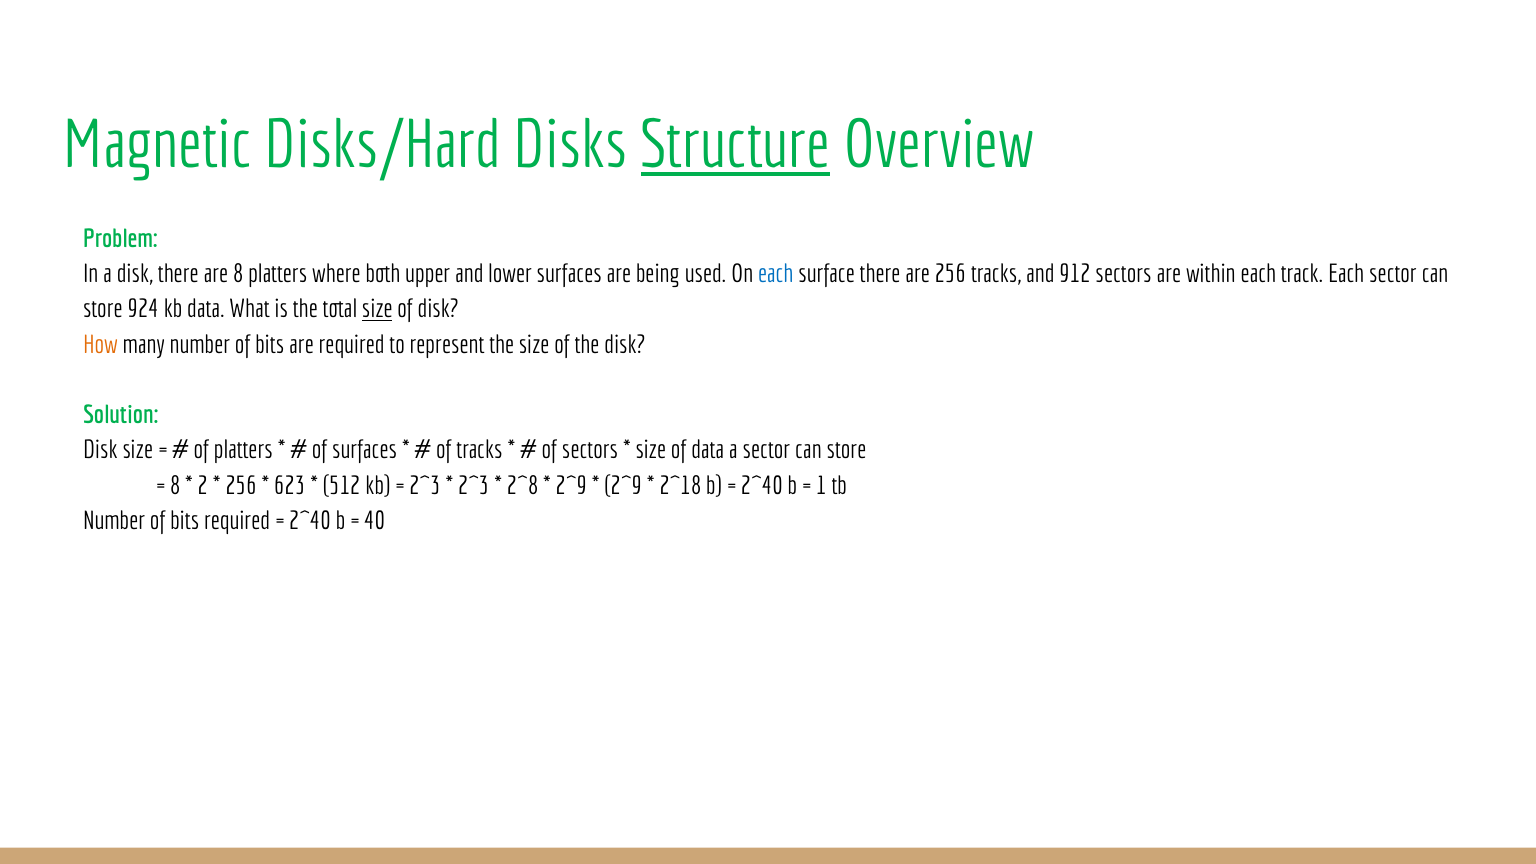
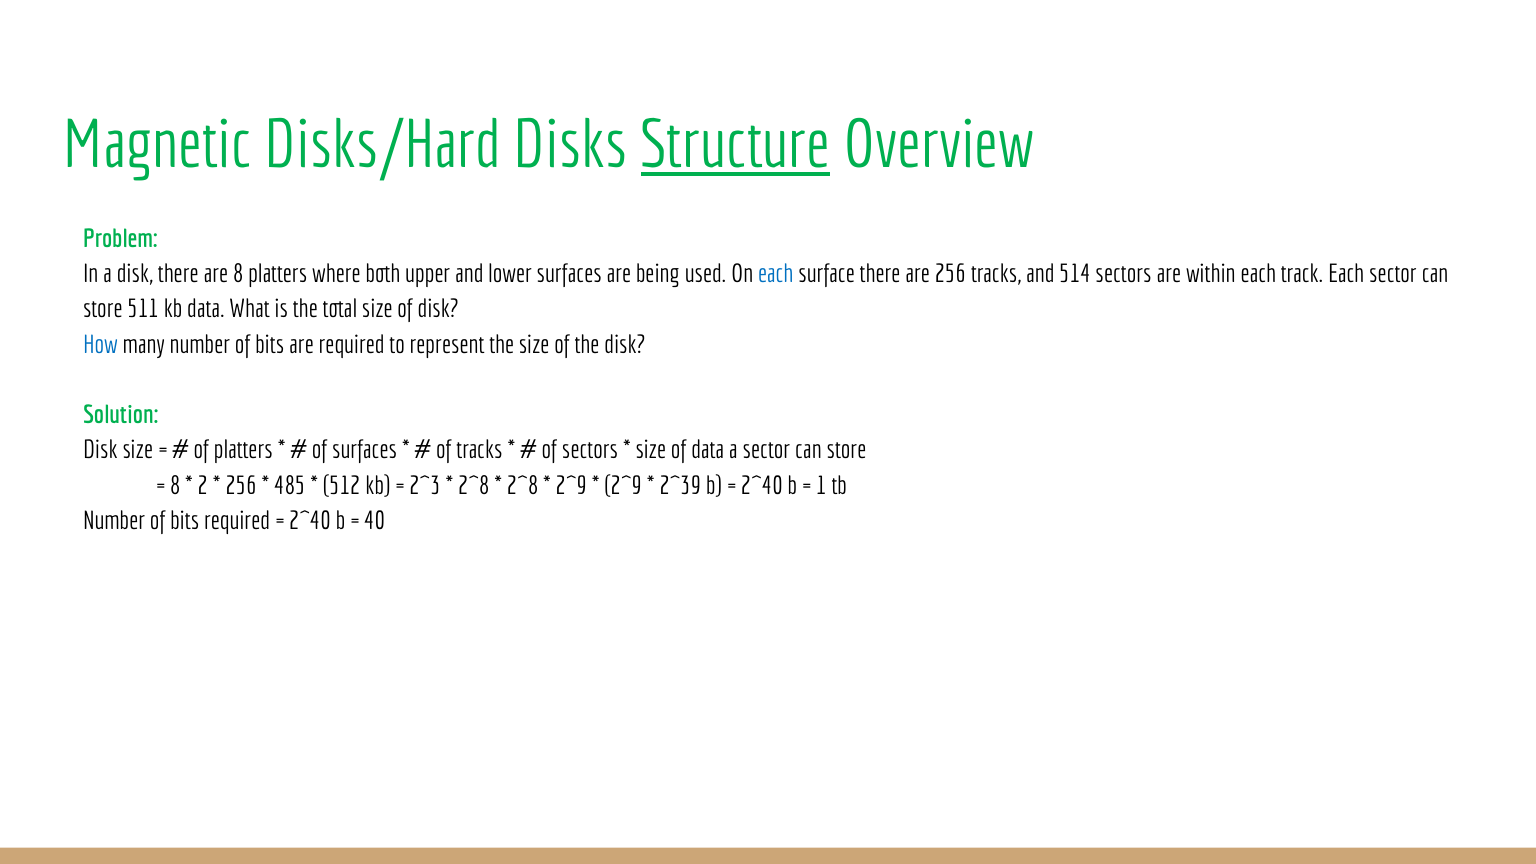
912: 912 -> 514
924: 924 -> 511
size at (377, 309) underline: present -> none
How colour: orange -> blue
623: 623 -> 485
2^3 at (474, 486): 2^3 -> 2^8
2^18: 2^18 -> 2^39
